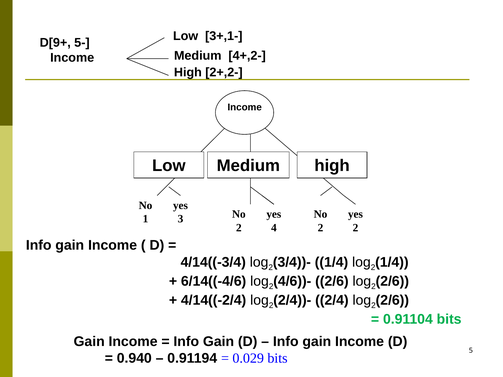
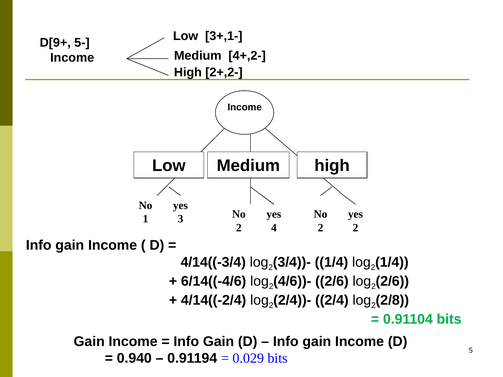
2/6 at (392, 300): 2/6 -> 2/8
